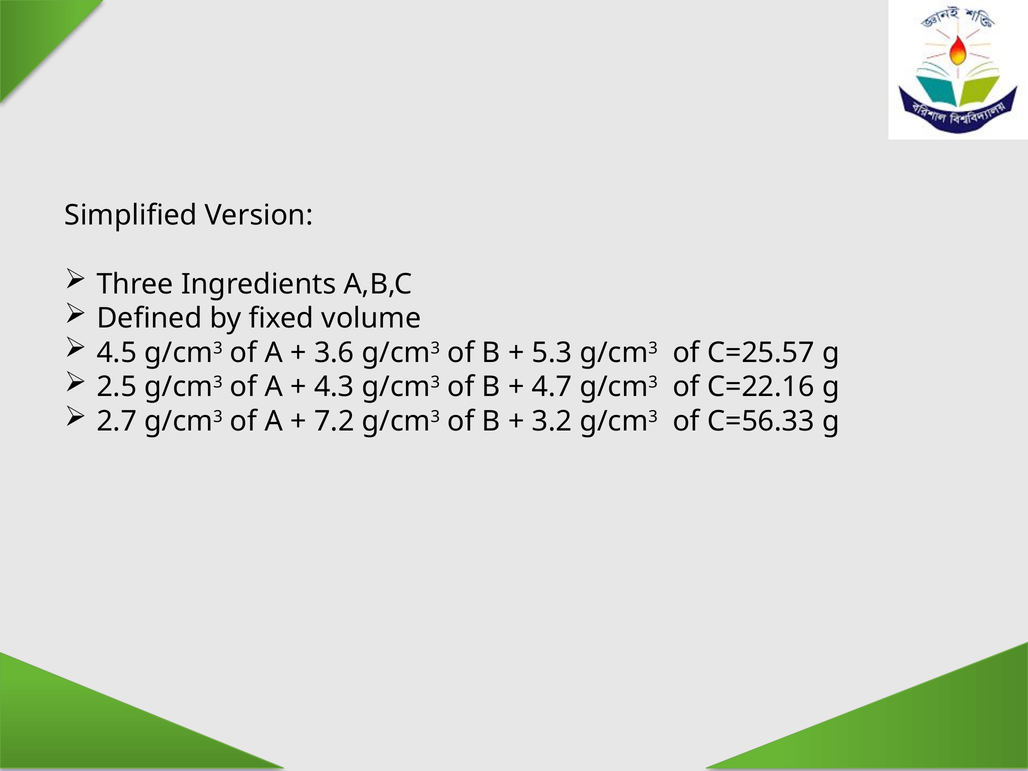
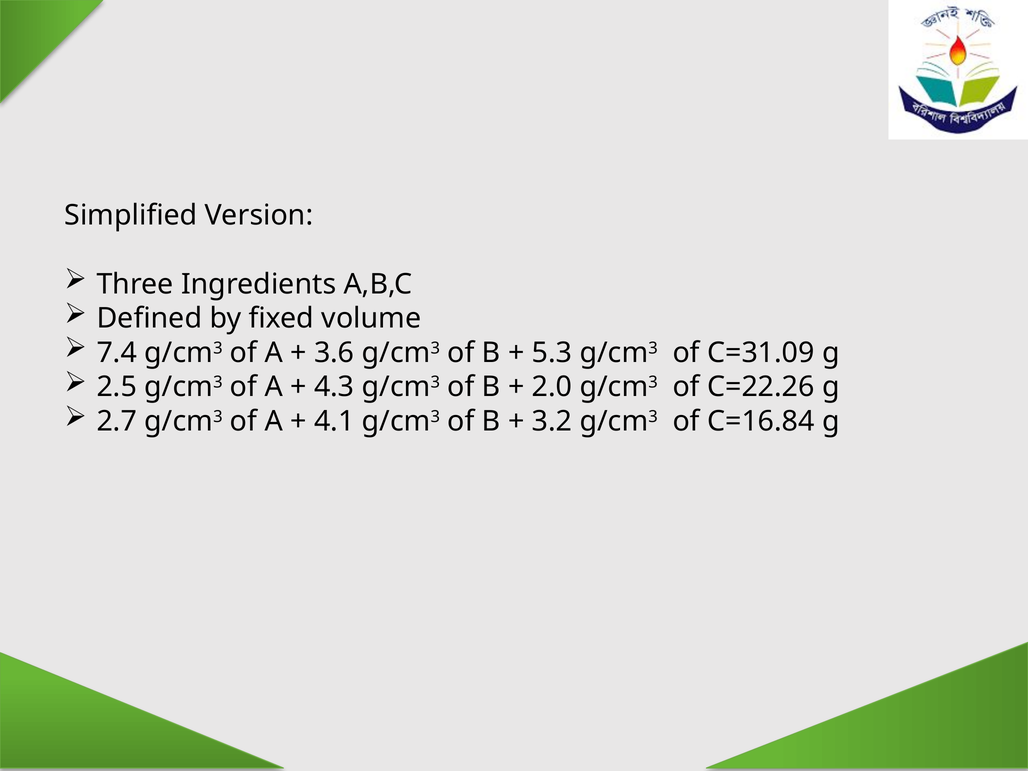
4.5: 4.5 -> 7.4
C=25.57: C=25.57 -> C=31.09
4.7: 4.7 -> 2.0
C=22.16: C=22.16 -> C=22.26
7.2: 7.2 -> 4.1
C=56.33: C=56.33 -> C=16.84
